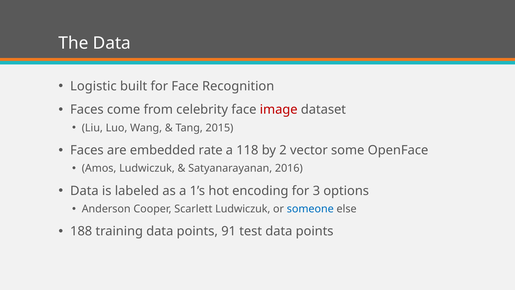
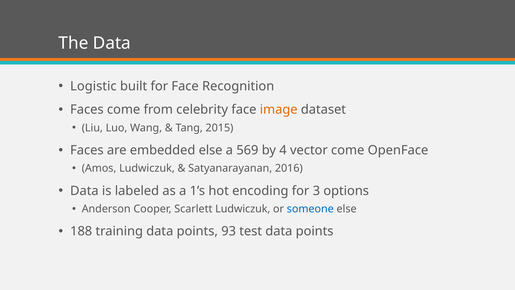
image colour: red -> orange
embedded rate: rate -> else
118: 118 -> 569
2: 2 -> 4
vector some: some -> come
91: 91 -> 93
